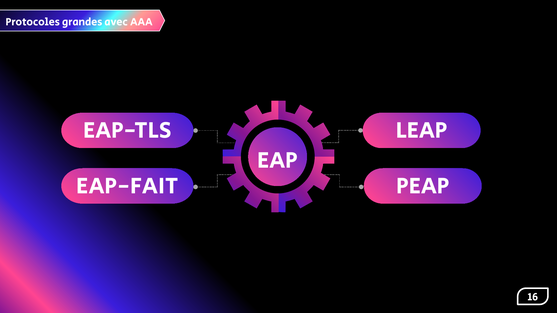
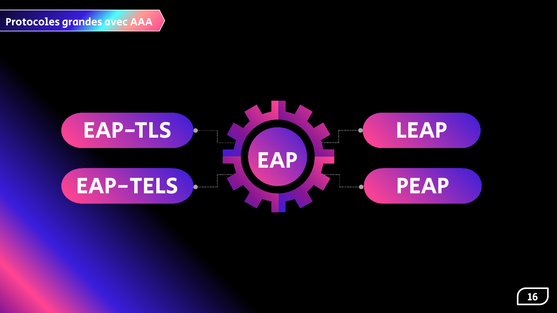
EAP-FAIT: EAP-FAIT -> EAP-TELS
